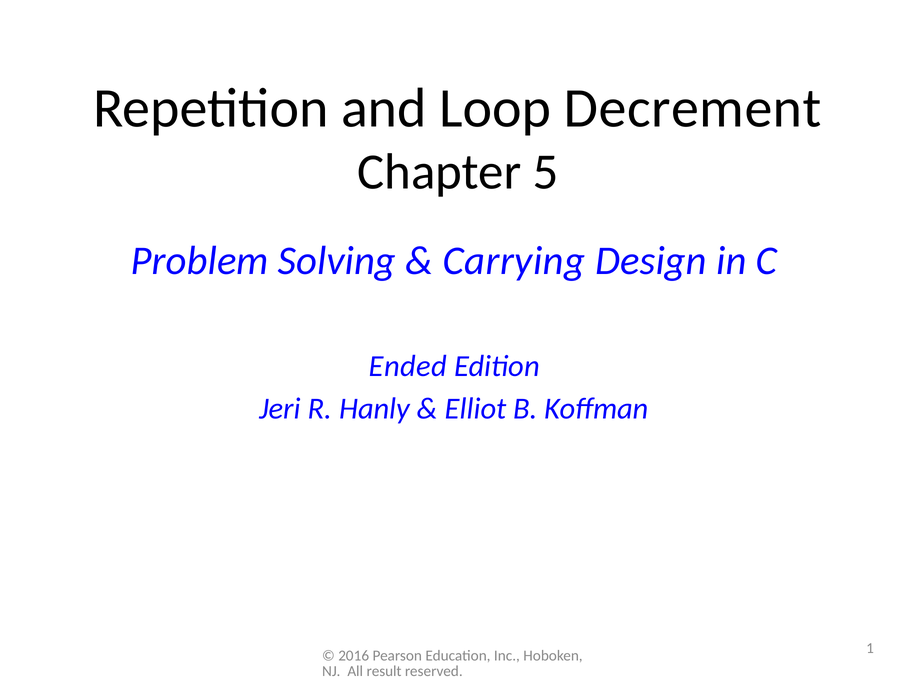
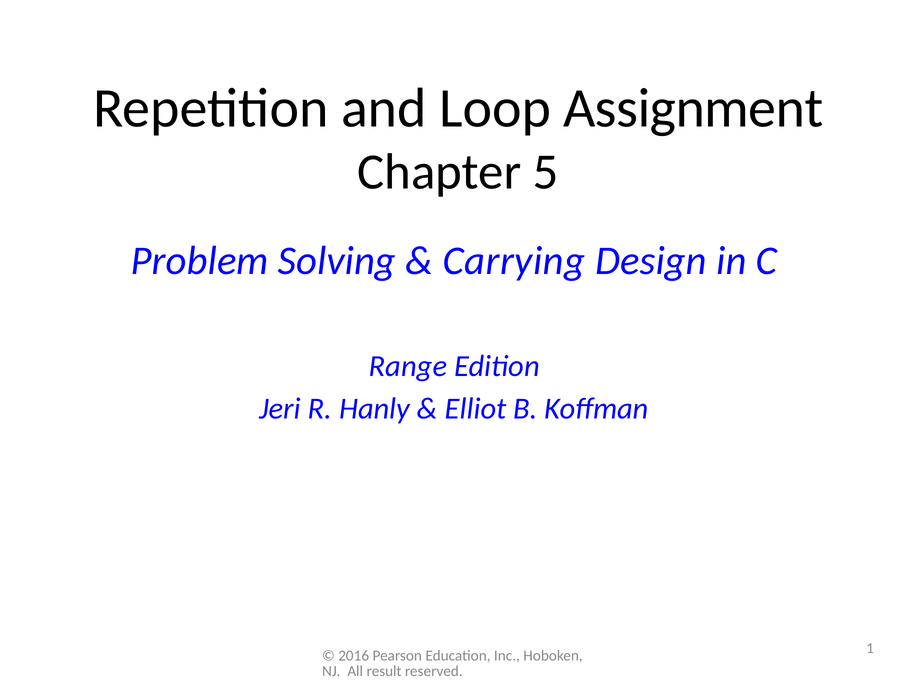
Decrement: Decrement -> Assignment
Ended: Ended -> Range
